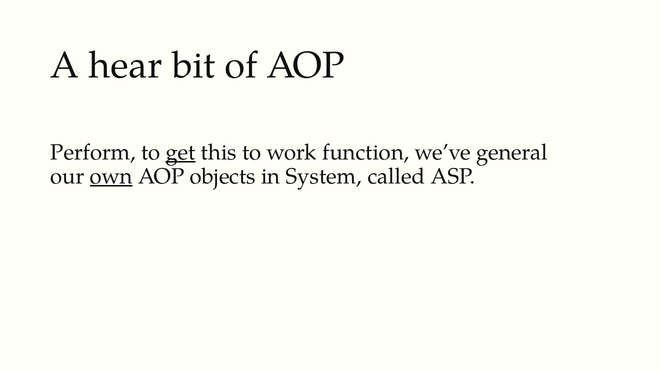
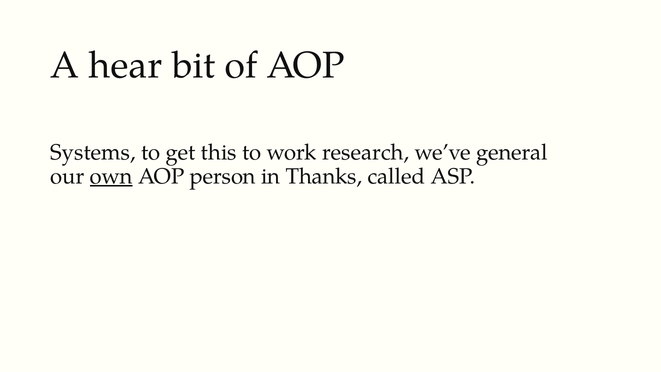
Perform: Perform -> Systems
get underline: present -> none
function: function -> research
objects: objects -> person
System: System -> Thanks
